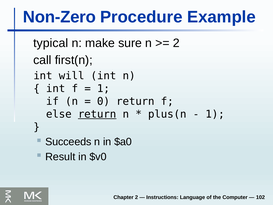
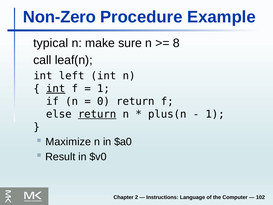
2 at (176, 43): 2 -> 8
first(n: first(n -> leaf(n
will: will -> left
int at (56, 89) underline: none -> present
Succeeds: Succeeds -> Maximize
